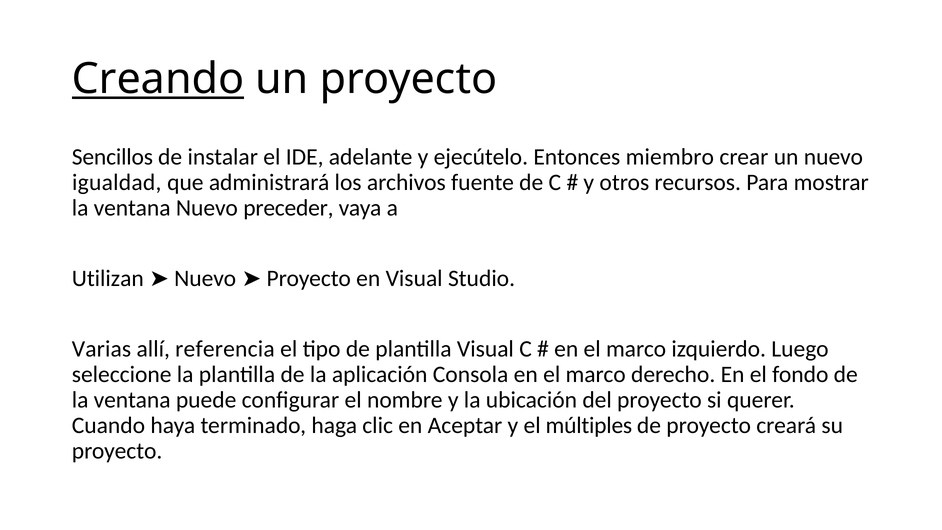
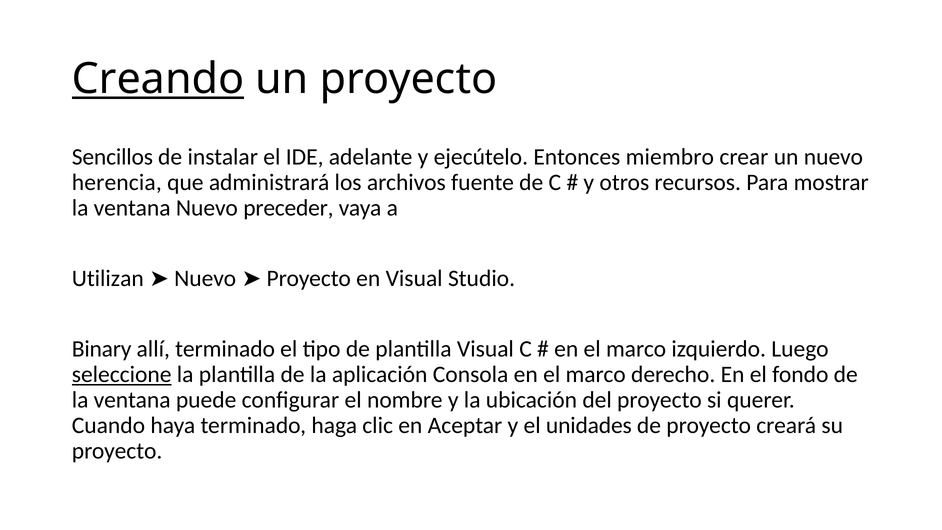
igualdad: igualdad -> herencia
Varias: Varias -> Binary
allí referencia: referencia -> terminado
seleccione underline: none -> present
múltiples: múltiples -> unidades
